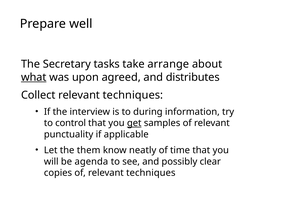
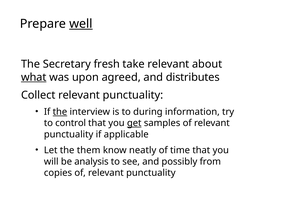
well underline: none -> present
tasks: tasks -> fresh
take arrange: arrange -> relevant
Collect relevant techniques: techniques -> punctuality
the at (60, 112) underline: none -> present
agenda: agenda -> analysis
clear: clear -> from
copies of relevant techniques: techniques -> punctuality
